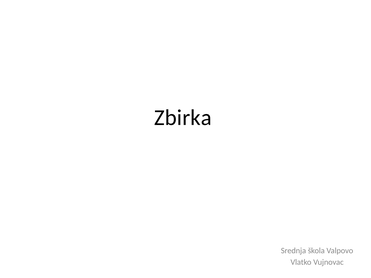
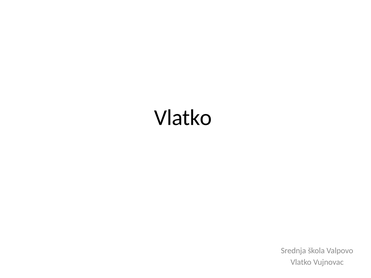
Zbirka at (183, 118): Zbirka -> Vlatko
